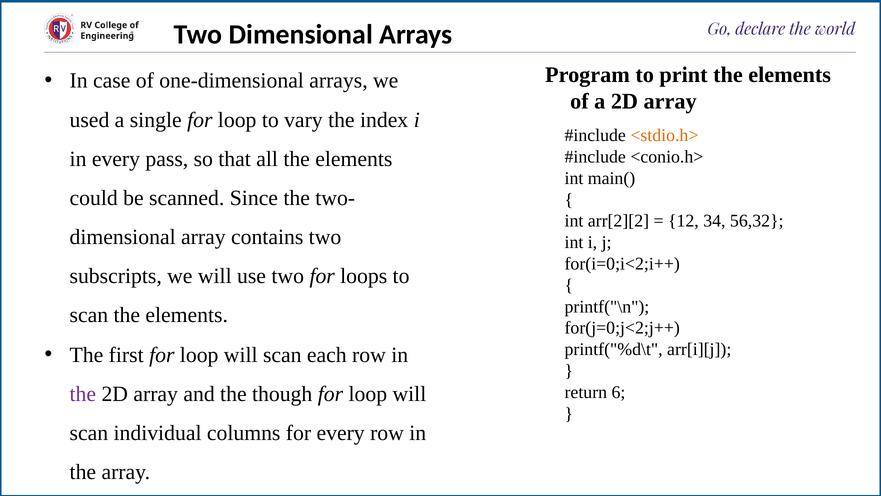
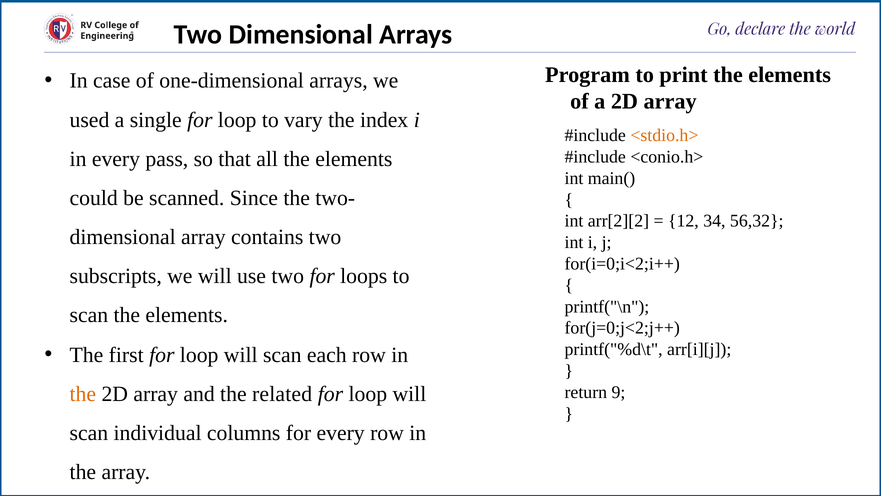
the at (83, 394) colour: purple -> orange
though: though -> related
6: 6 -> 9
